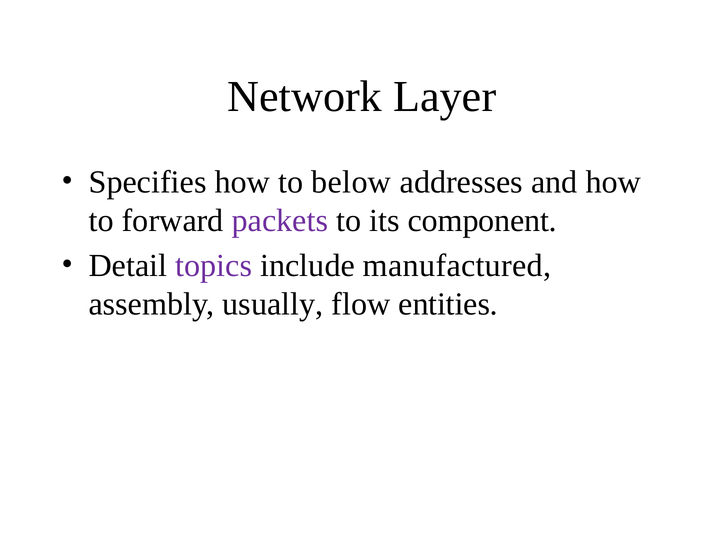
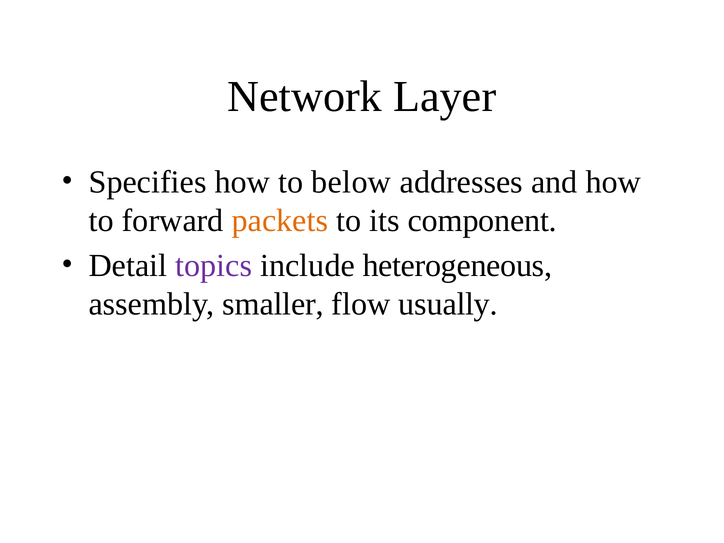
packets colour: purple -> orange
manufactured: manufactured -> heterogeneous
usually: usually -> smaller
entities: entities -> usually
